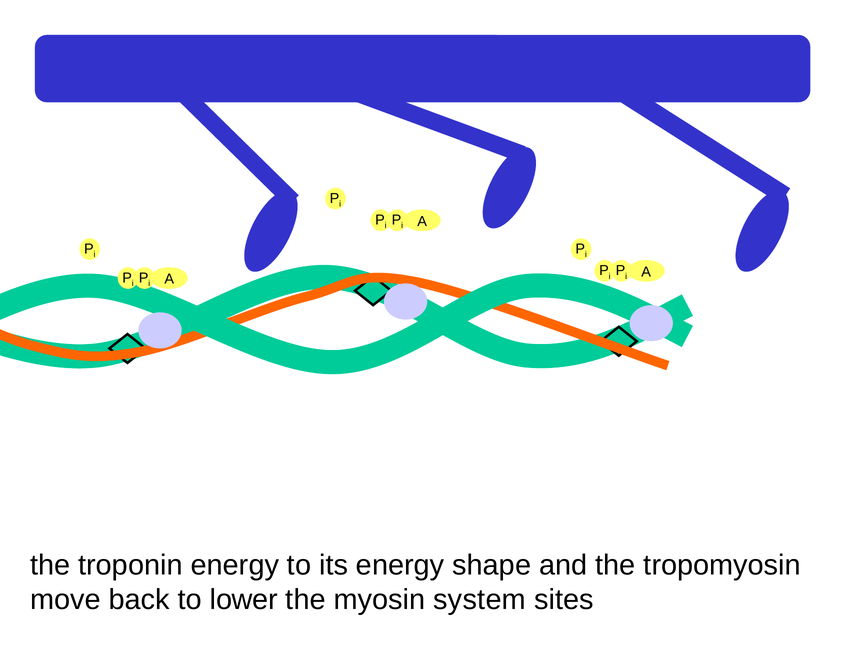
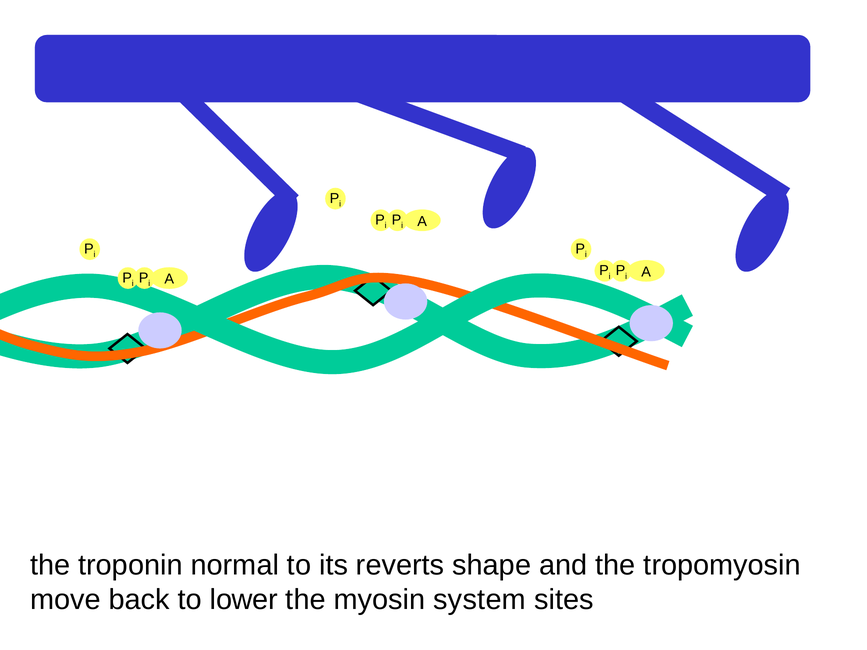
troponin energy: energy -> normal
its energy: energy -> reverts
